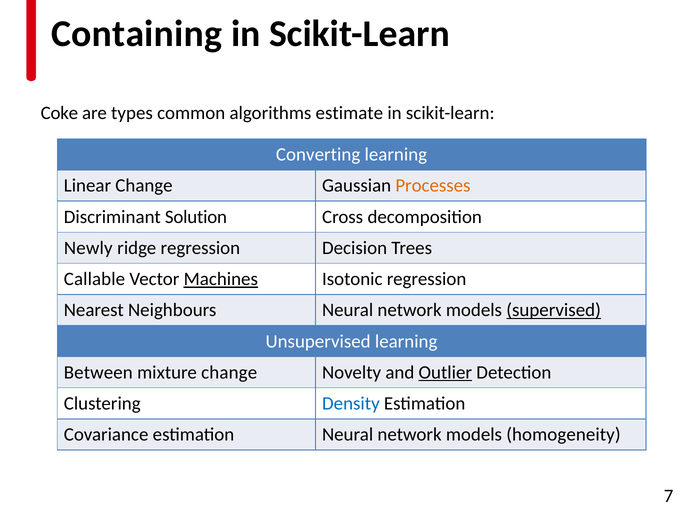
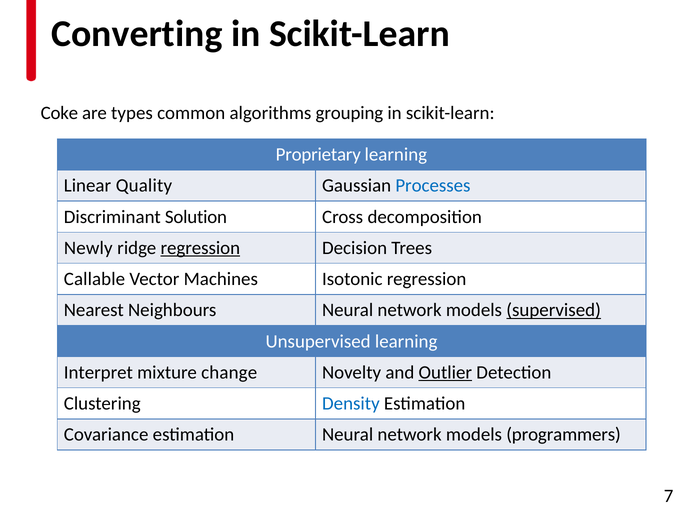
Containing: Containing -> Converting
estimate: estimate -> grouping
Converting: Converting -> Proprietary
Linear Change: Change -> Quality
Processes colour: orange -> blue
regression at (200, 248) underline: none -> present
Machines underline: present -> none
Between: Between -> Interpret
homogeneity: homogeneity -> programmers
